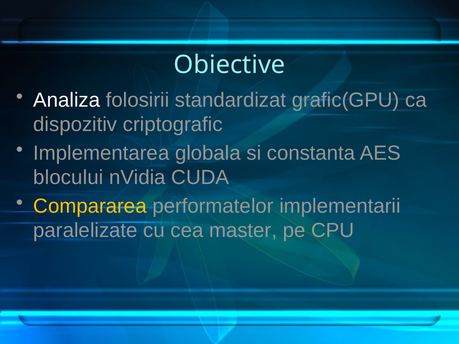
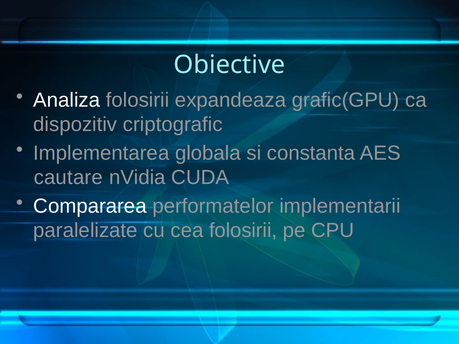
standardizat: standardizat -> expandeaza
blocului: blocului -> cautare
Compararea colour: yellow -> white
cea master: master -> folosirii
